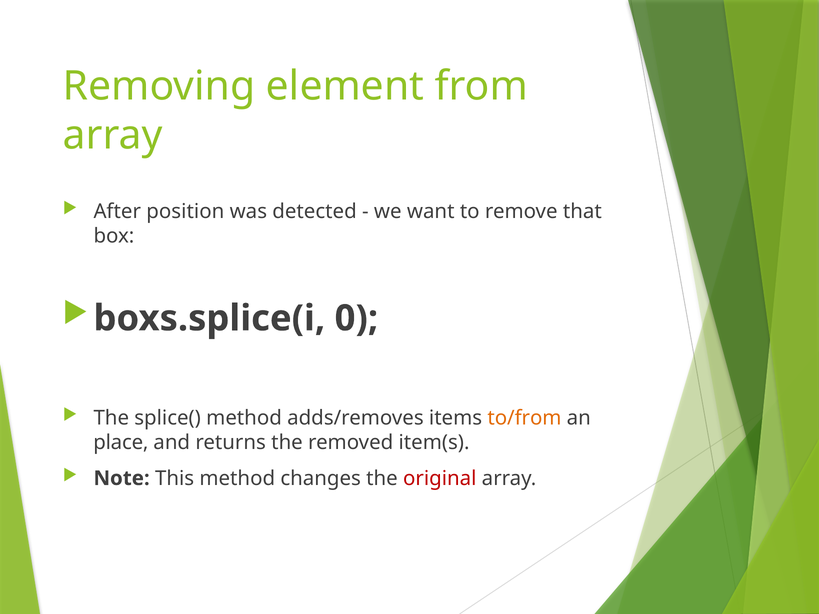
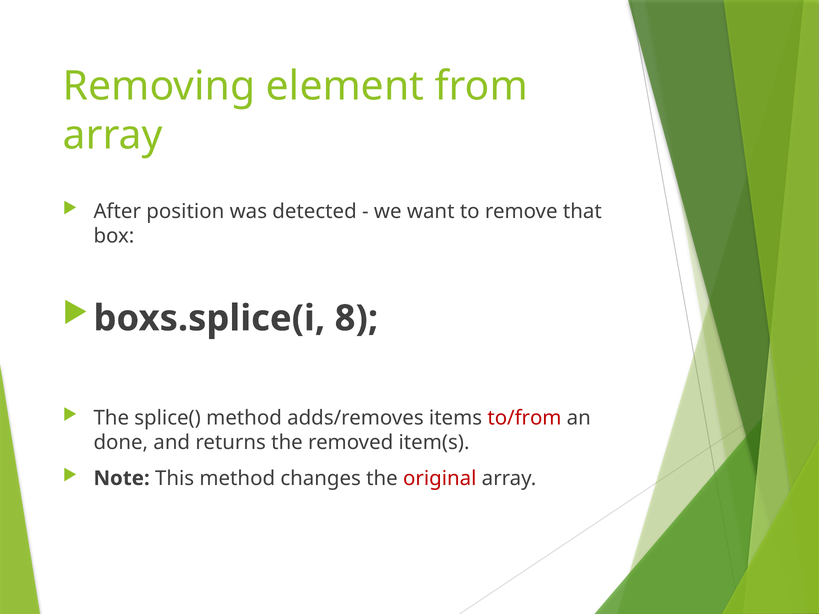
0: 0 -> 8
to/from colour: orange -> red
place: place -> done
